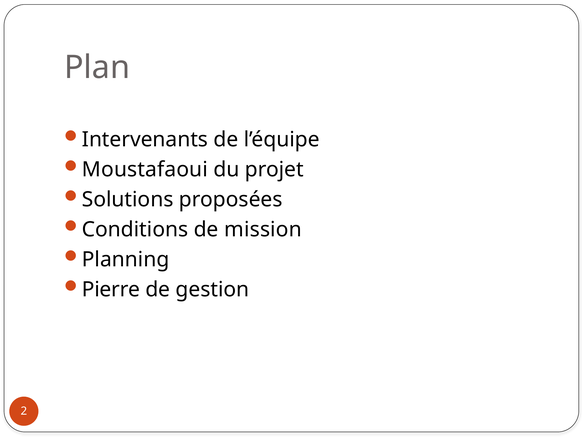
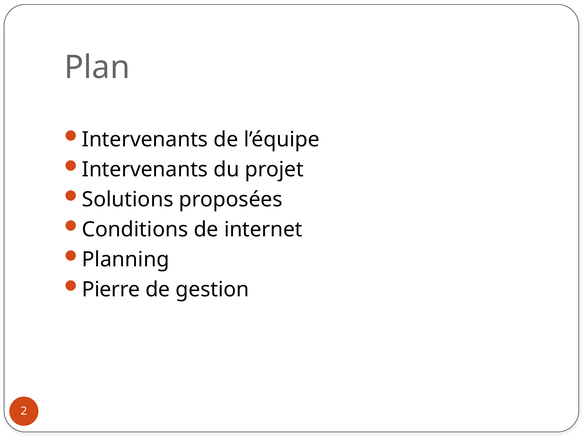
Moustafaoui at (145, 169): Moustafaoui -> Intervenants
mission: mission -> internet
